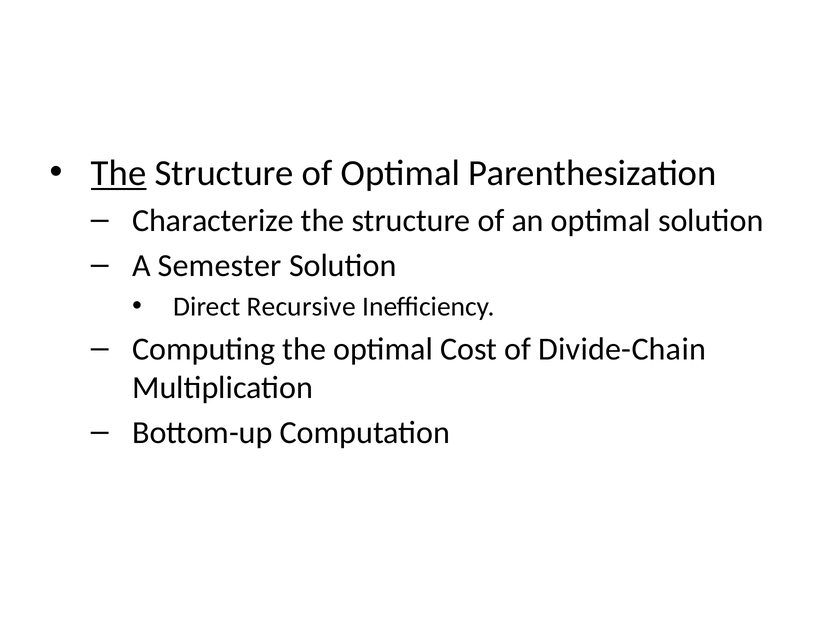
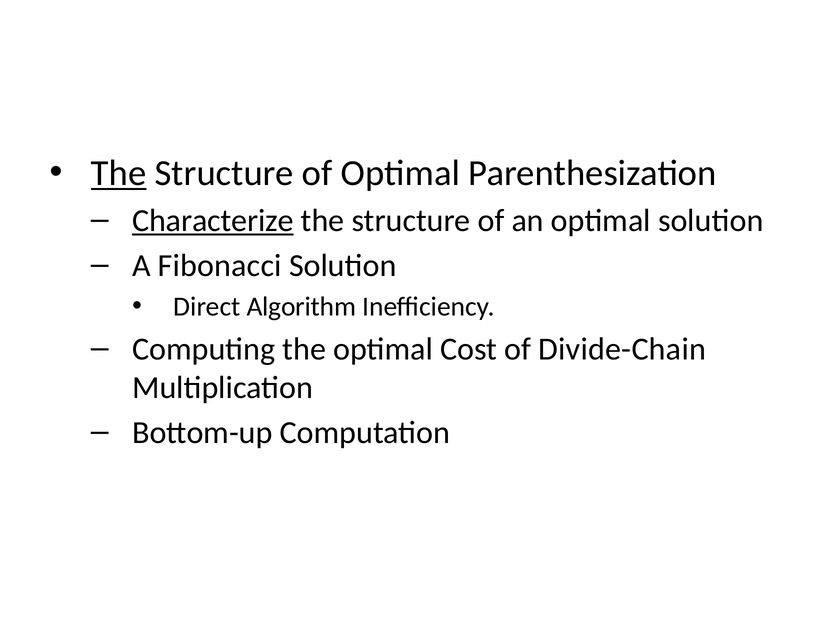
Characterize underline: none -> present
Semester: Semester -> Fibonacci
Recursive: Recursive -> Algorithm
